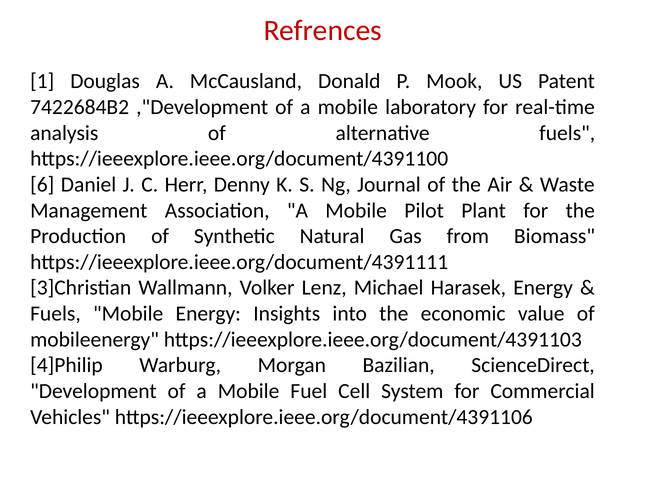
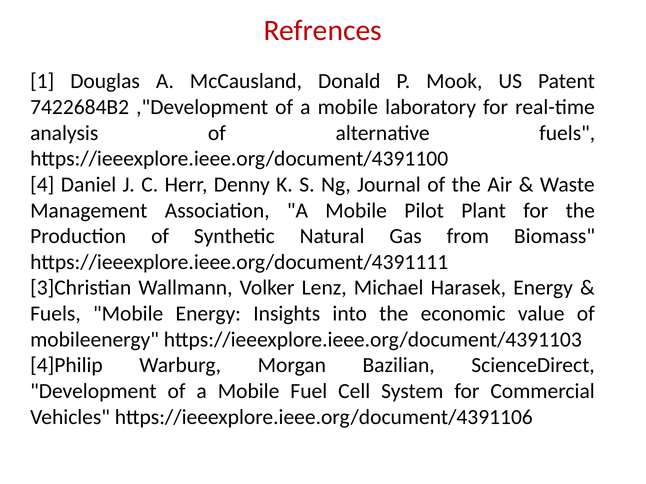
6: 6 -> 4
